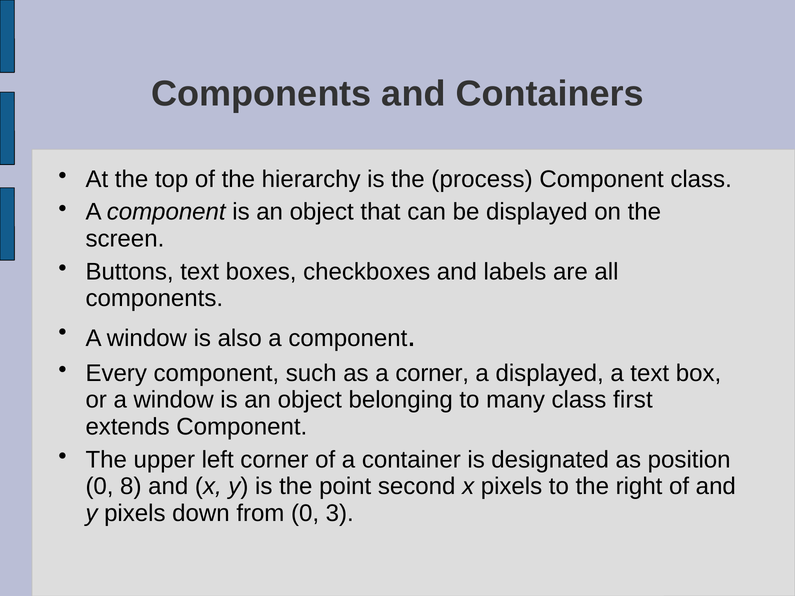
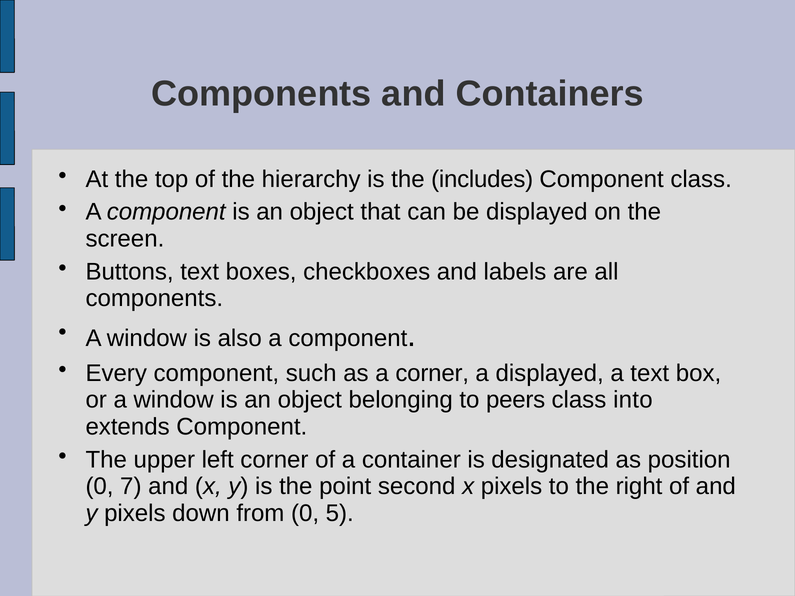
process: process -> includes
many: many -> peers
first: first -> into
8: 8 -> 7
3: 3 -> 5
